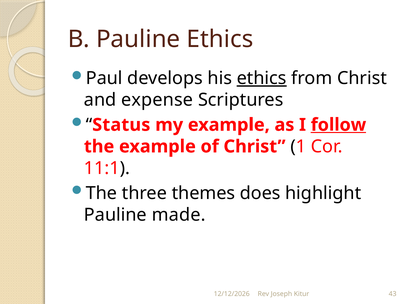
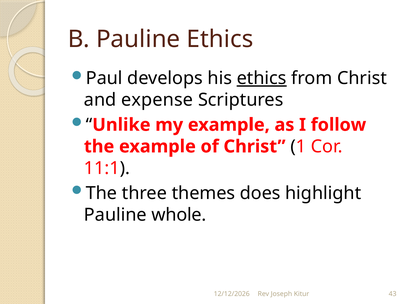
Status: Status -> Unlike
follow underline: present -> none
made: made -> whole
